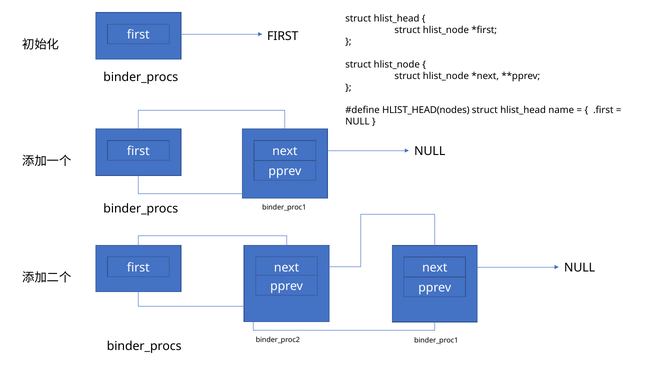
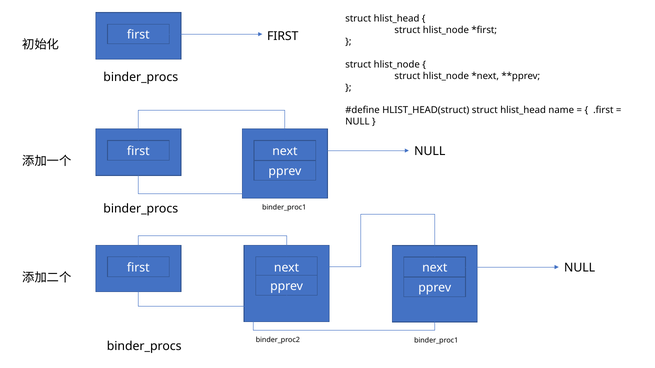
HLIST_HEAD(nodes: HLIST_HEAD(nodes -> HLIST_HEAD(struct
